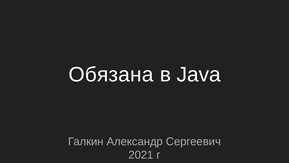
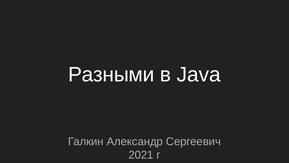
Обязана: Обязана -> Разными
